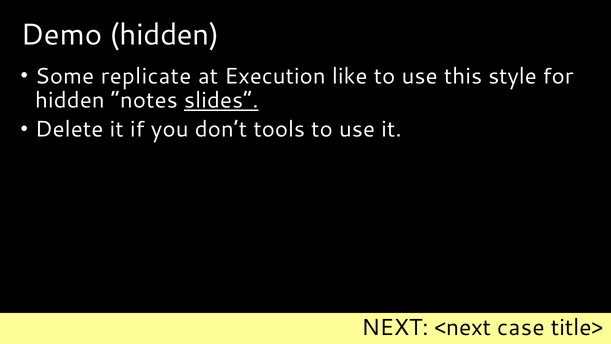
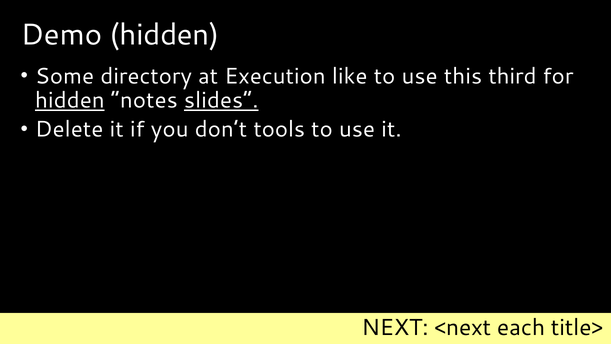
replicate: replicate -> directory
style: style -> third
hidden at (70, 100) underline: none -> present
case: case -> each
